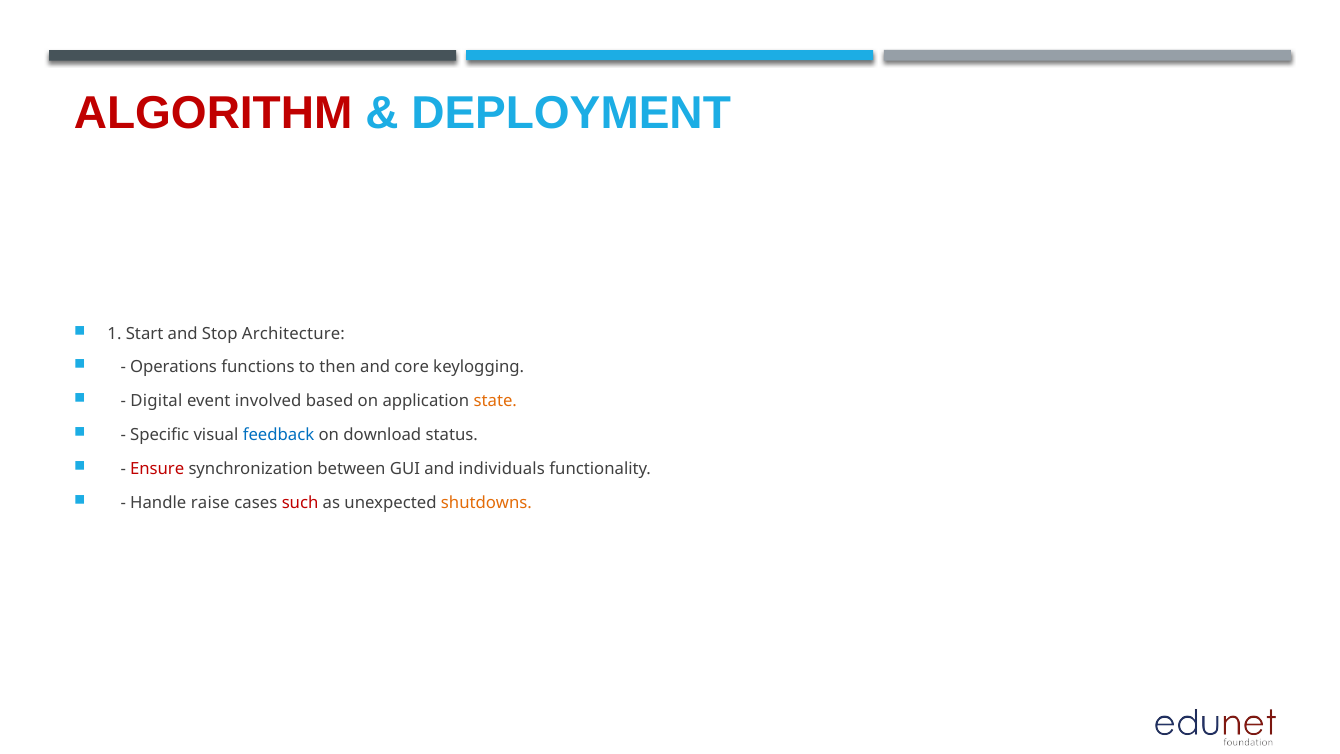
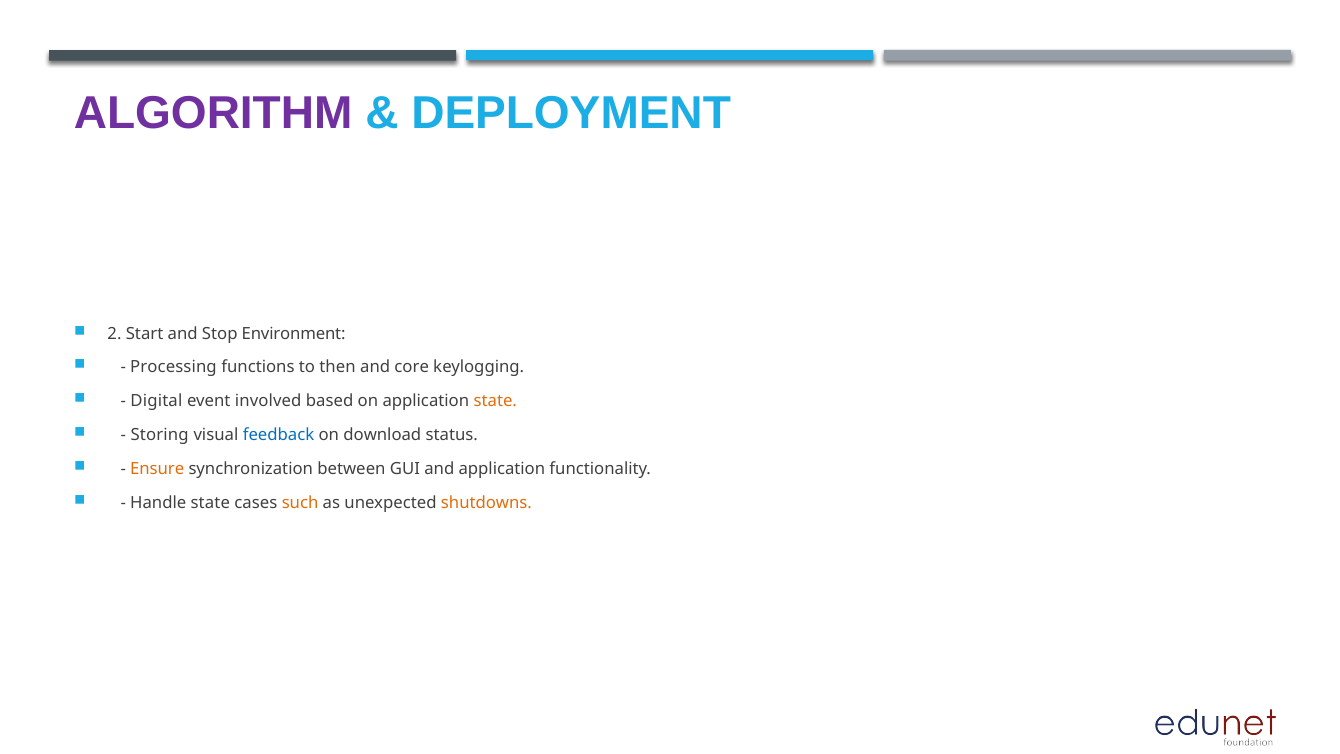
ALGORITHM colour: red -> purple
1: 1 -> 2
Architecture: Architecture -> Environment
Operations: Operations -> Processing
Specific: Specific -> Storing
Ensure colour: red -> orange
and individuals: individuals -> application
Handle raise: raise -> state
such colour: red -> orange
